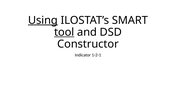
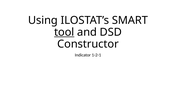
Using underline: present -> none
